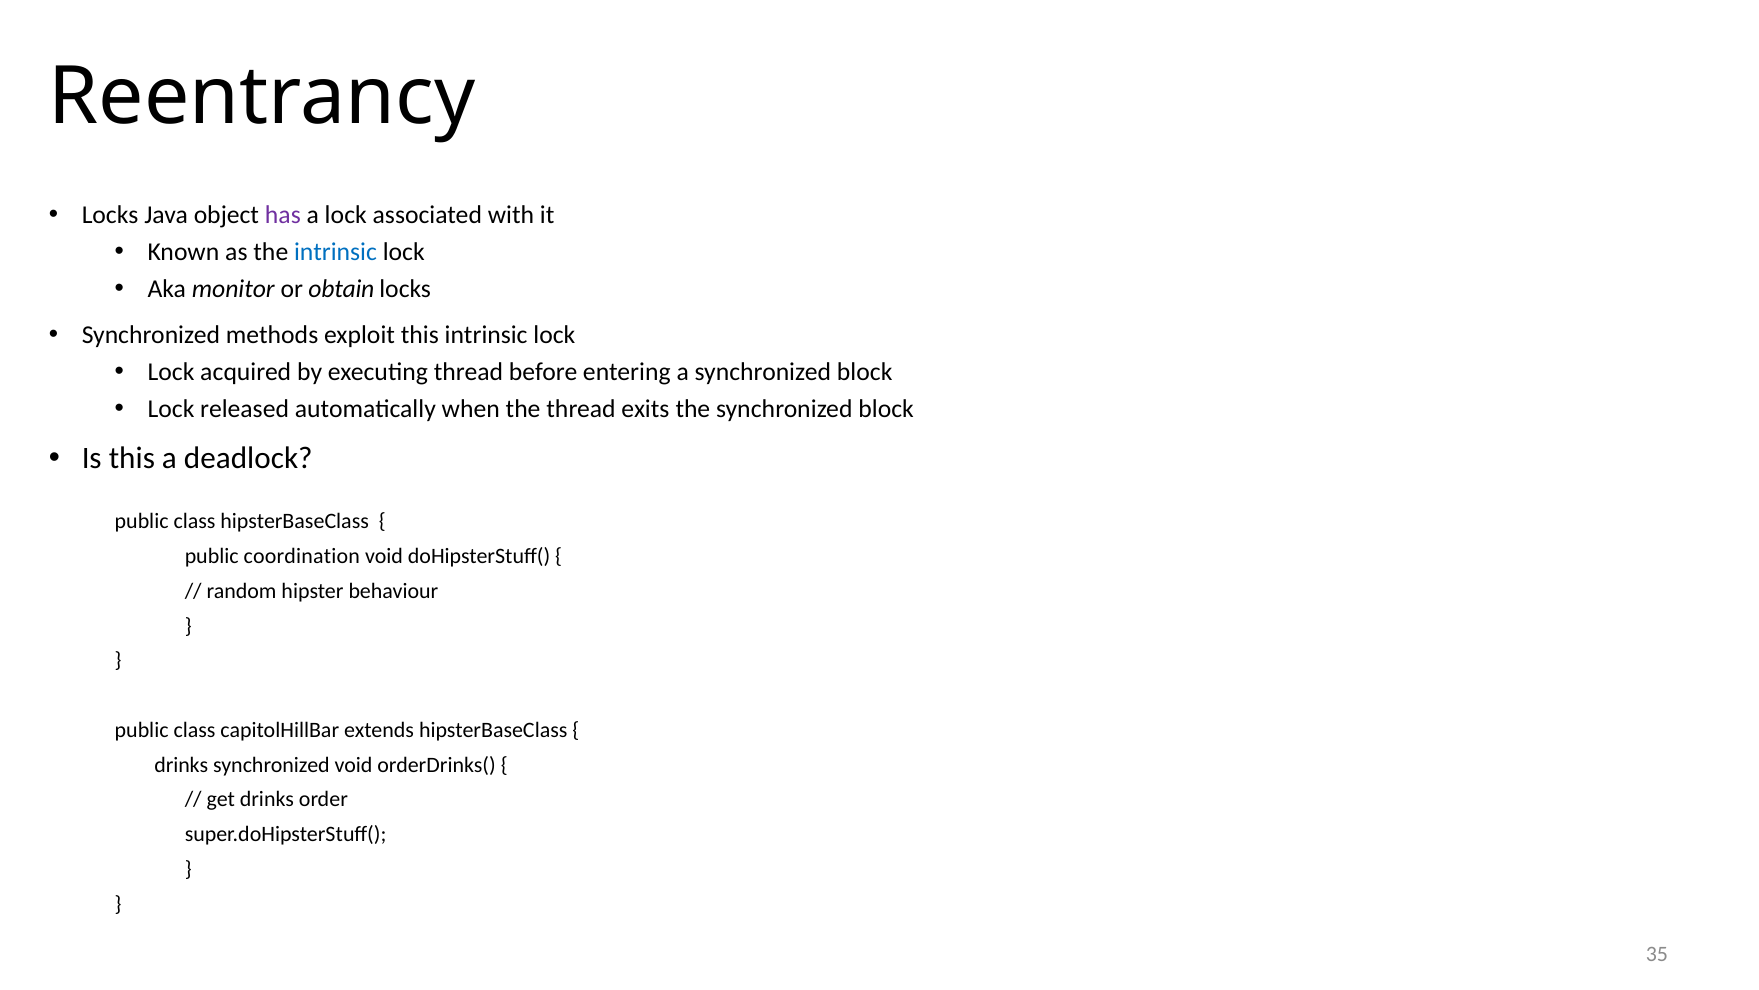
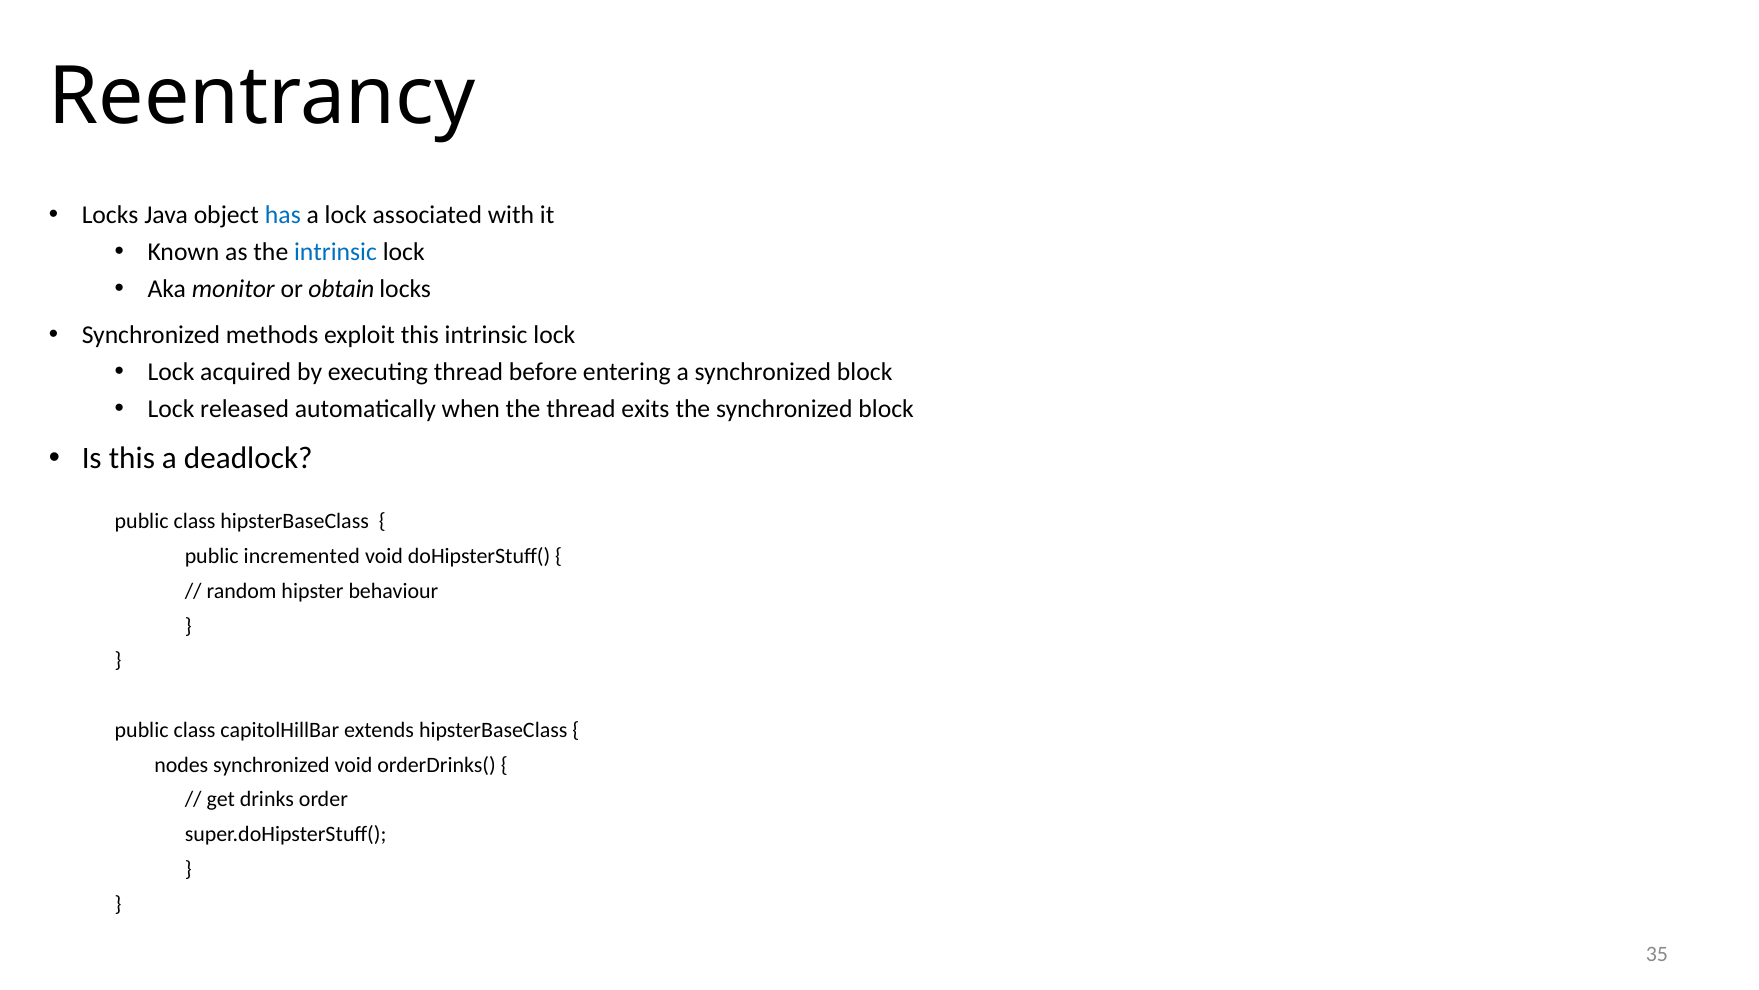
has colour: purple -> blue
coordination: coordination -> incremented
drinks at (181, 764): drinks -> nodes
